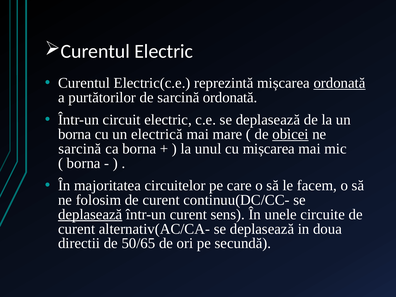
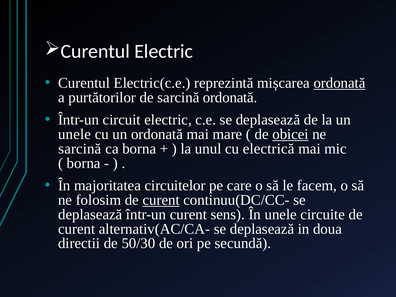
borna at (75, 134): borna -> unele
un electrică: electrică -> ordonată
cu mișcarea: mișcarea -> electrică
curent at (161, 200) underline: none -> present
deplasează at (90, 214) underline: present -> none
50/65: 50/65 -> 50/30
